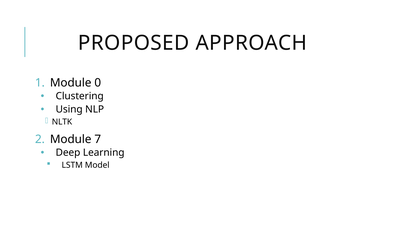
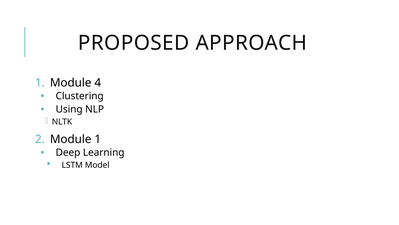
0: 0 -> 4
Module 7: 7 -> 1
